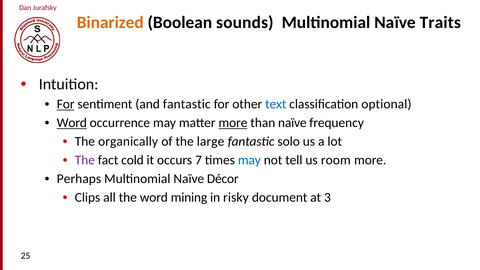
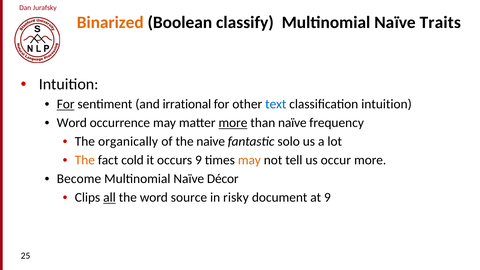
sounds: sounds -> classify
and fantastic: fantastic -> irrational
classification optional: optional -> intuition
Word at (72, 123) underline: present -> none
large: large -> naive
The at (85, 160) colour: purple -> orange
occurs 7: 7 -> 9
may at (249, 160) colour: blue -> orange
room: room -> occur
Perhaps: Perhaps -> Become
all underline: none -> present
mining: mining -> source
at 3: 3 -> 9
